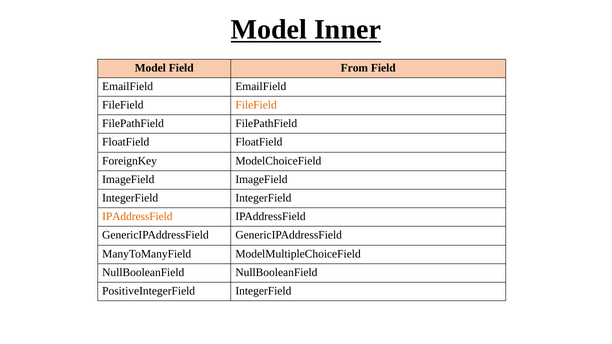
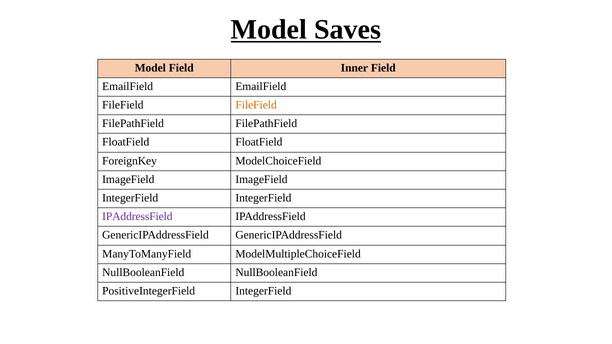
Inner: Inner -> Saves
From: From -> Inner
IPAddressField at (137, 217) colour: orange -> purple
